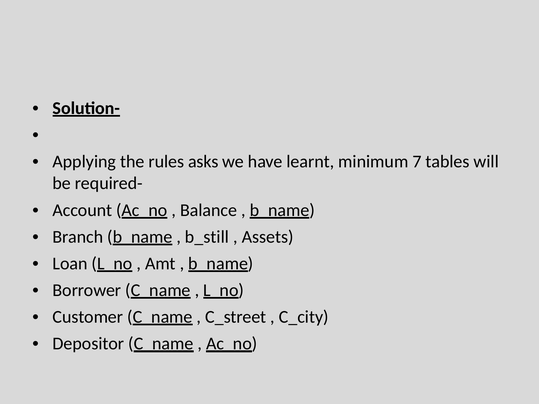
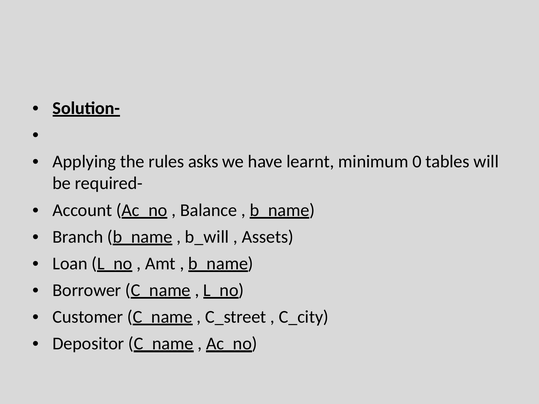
7: 7 -> 0
b_still: b_still -> b_will
